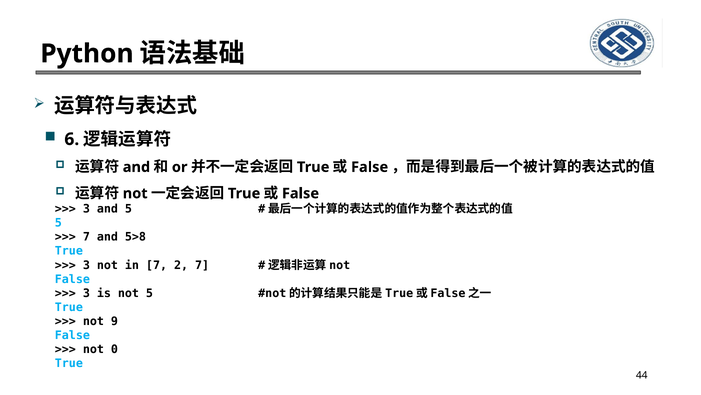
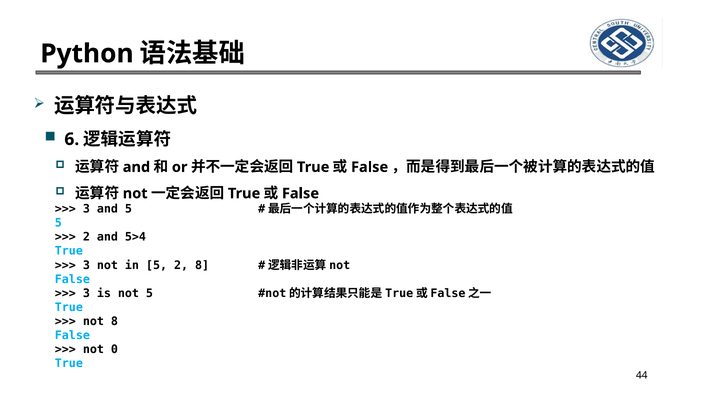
7 at (86, 237): 7 -> 2
5>8: 5>8 -> 5>4
in 7: 7 -> 5
2 7: 7 -> 8
not 9: 9 -> 8
